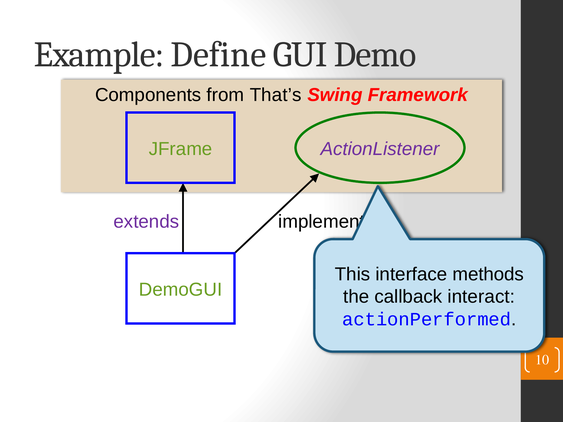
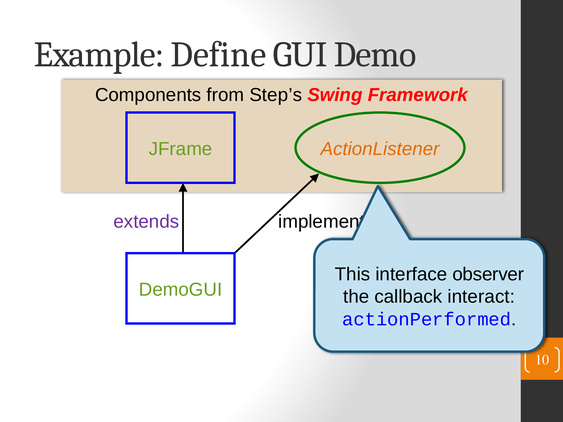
That’s: That’s -> Step’s
ActionListener colour: purple -> orange
methods: methods -> observer
